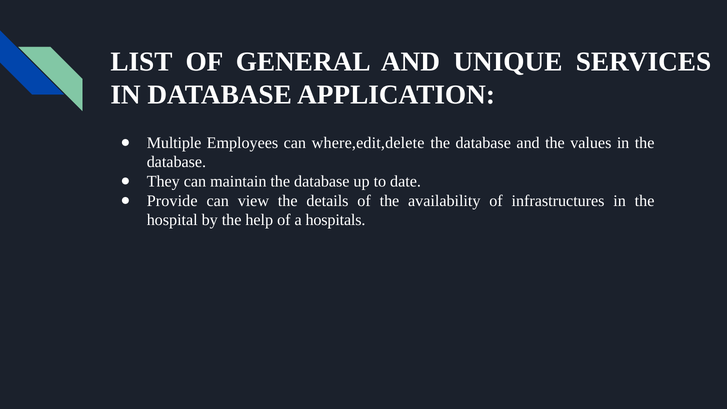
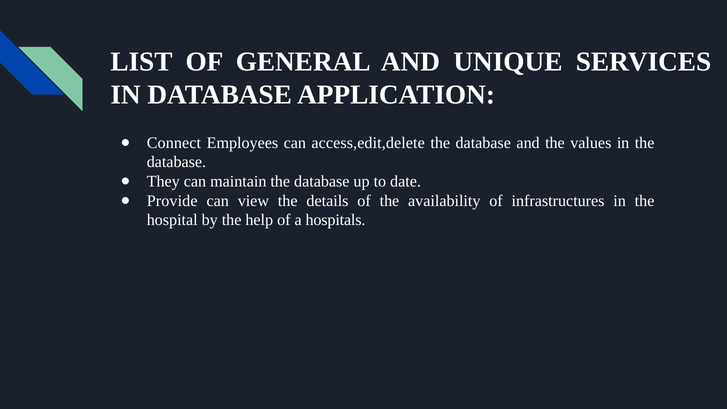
Multiple: Multiple -> Connect
where,edit,delete: where,edit,delete -> access,edit,delete
